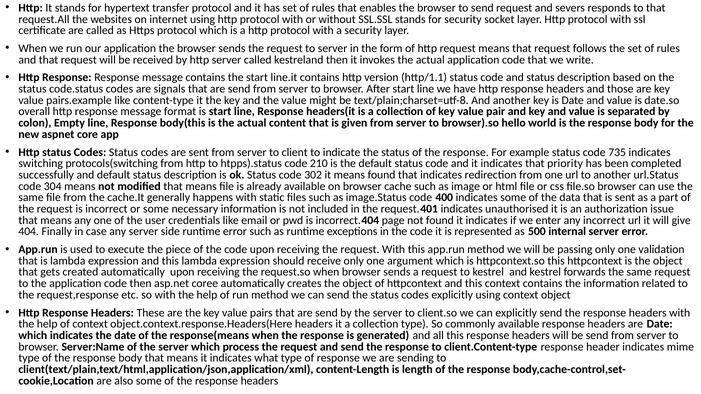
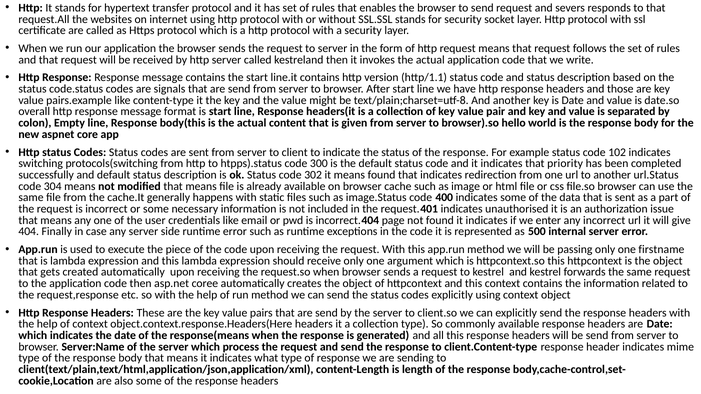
735: 735 -> 102
210: 210 -> 300
validation: validation -> firstname
